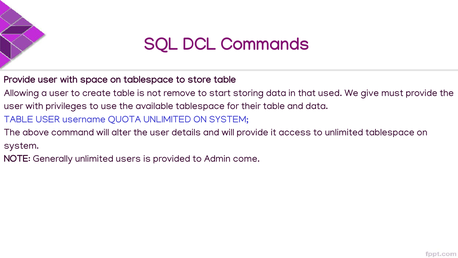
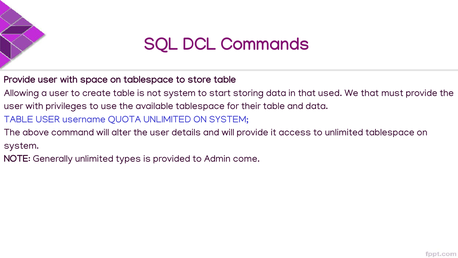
not remove: remove -> system
We give: give -> that
users: users -> types
